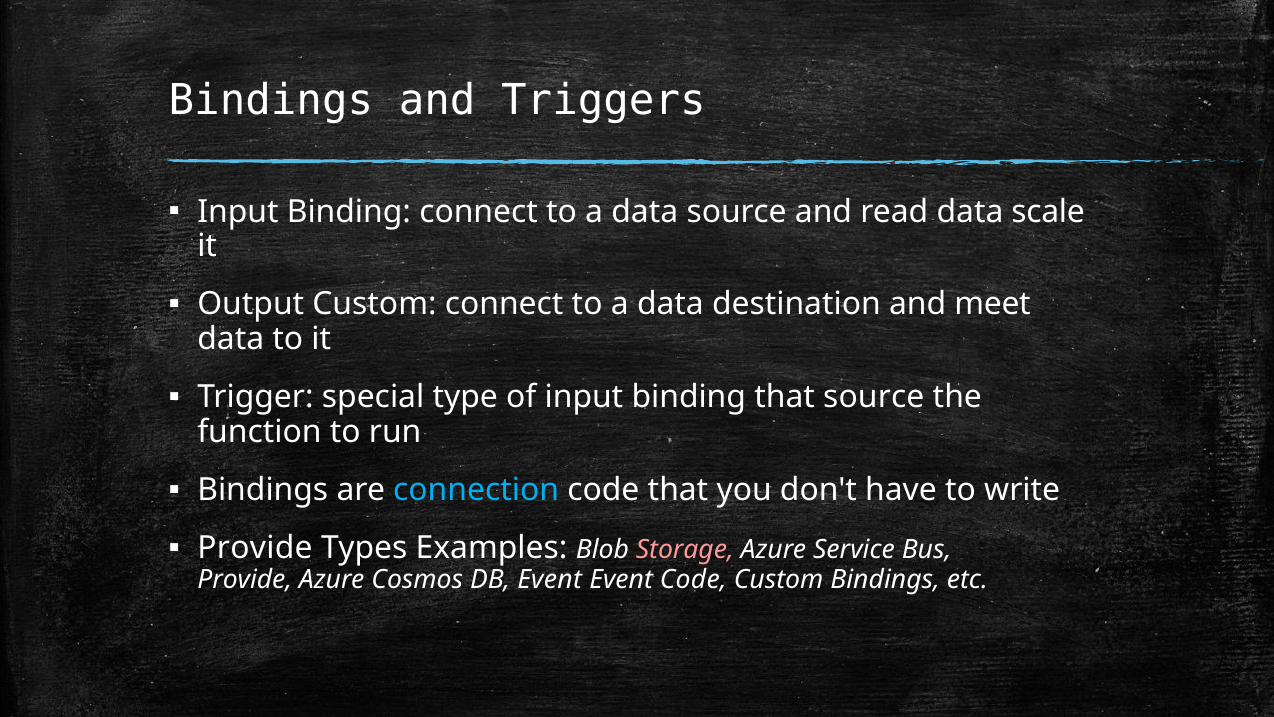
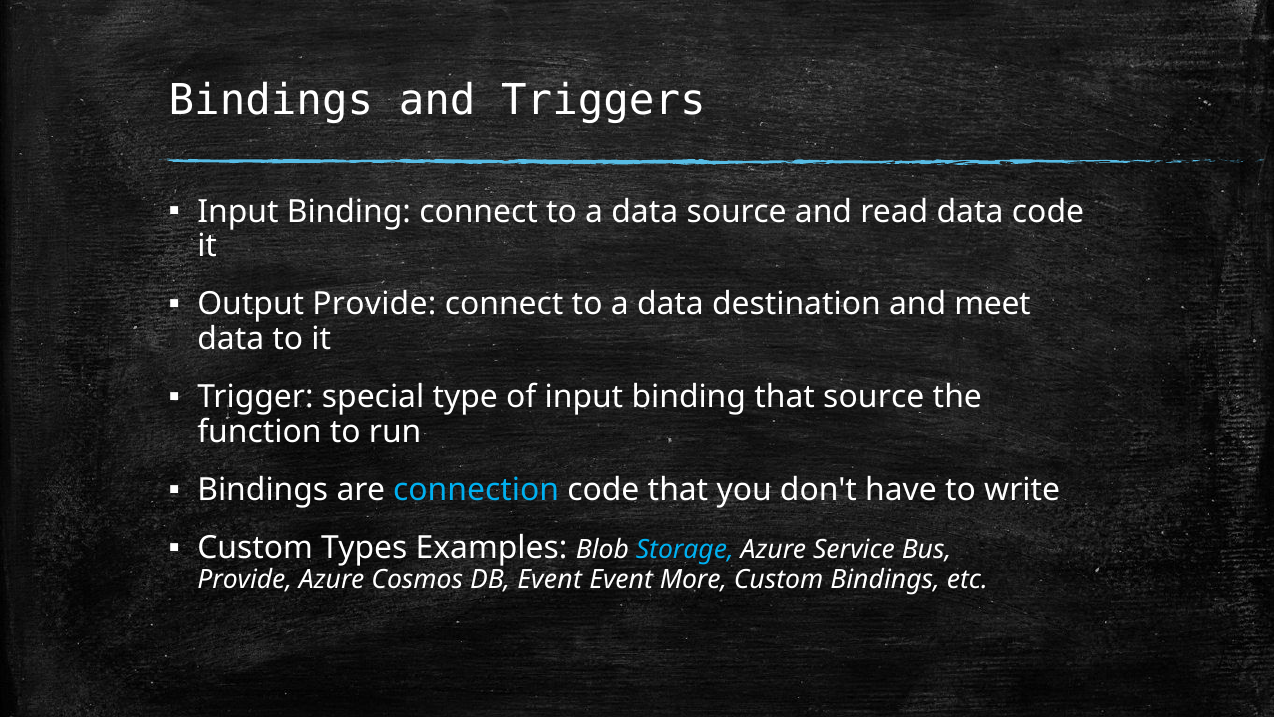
data scale: scale -> code
Output Custom: Custom -> Provide
Provide at (255, 548): Provide -> Custom
Storage colour: pink -> light blue
Event Code: Code -> More
